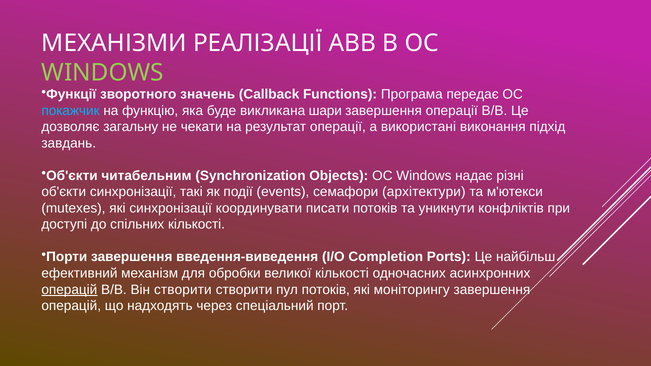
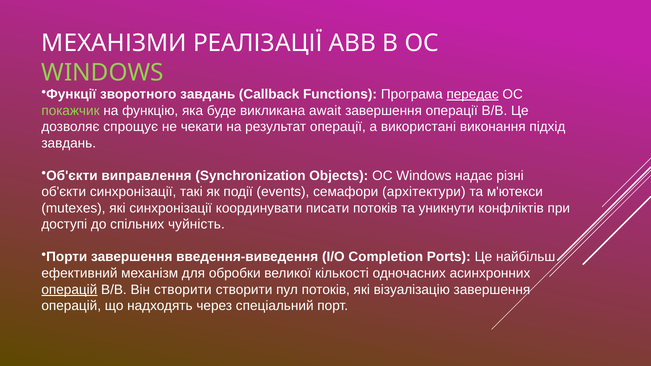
зворотного значень: значень -> завдань
передає underline: none -> present
покажчик colour: light blue -> light green
шари: шари -> await
загальну: загальну -> спрощує
читабельним: читабельним -> виправлення
спільних кількості: кількості -> чуйність
моніторингу: моніторингу -> візуалізацію
